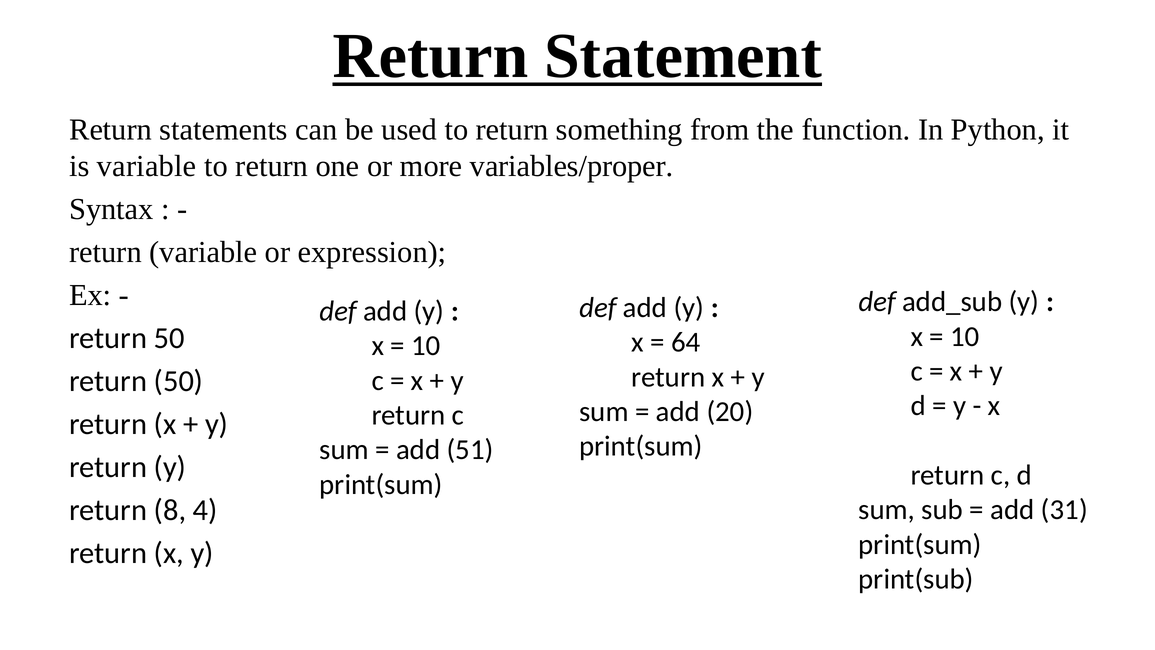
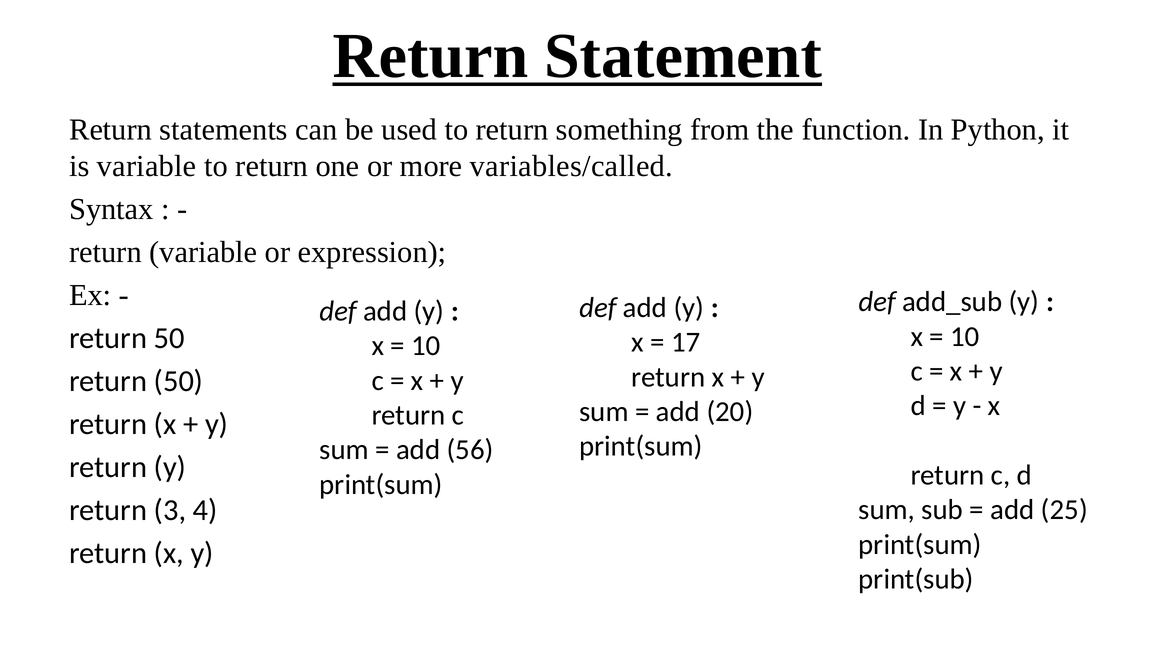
variables/proper: variables/proper -> variables/called
64: 64 -> 17
51: 51 -> 56
8: 8 -> 3
31: 31 -> 25
